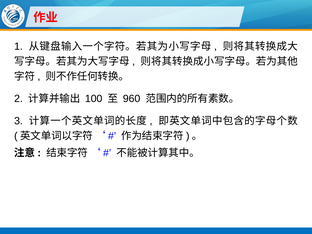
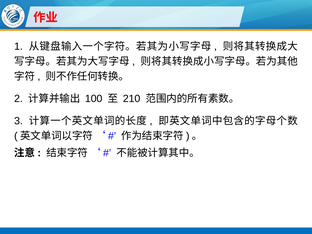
960: 960 -> 210
